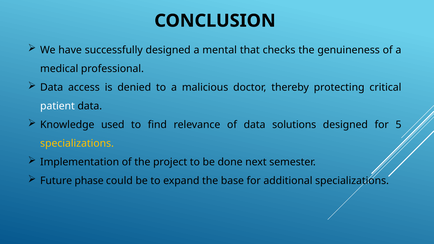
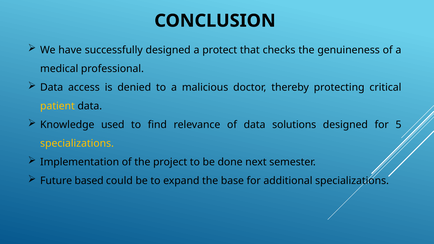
mental: mental -> protect
patient colour: white -> yellow
phase: phase -> based
